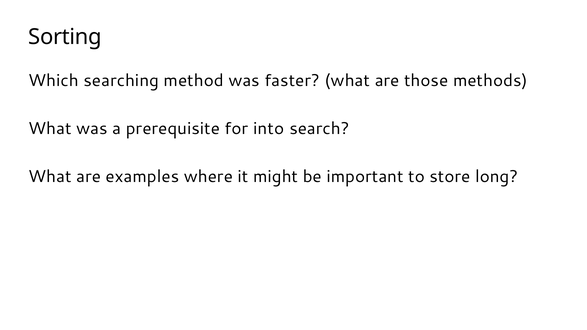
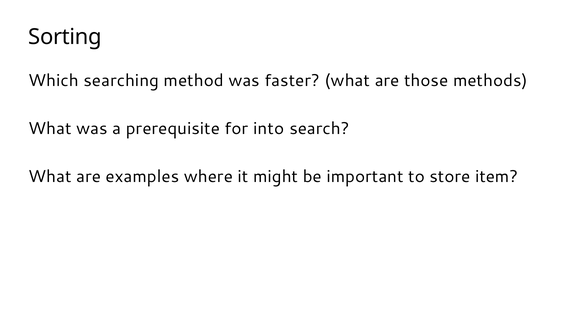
long: long -> item
